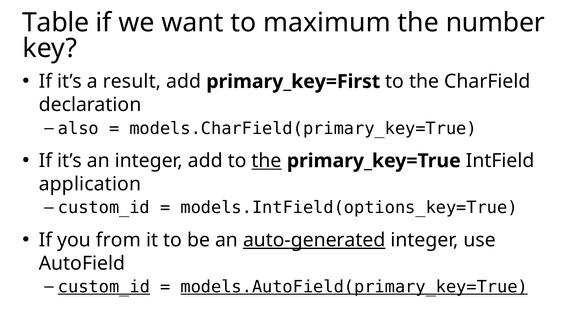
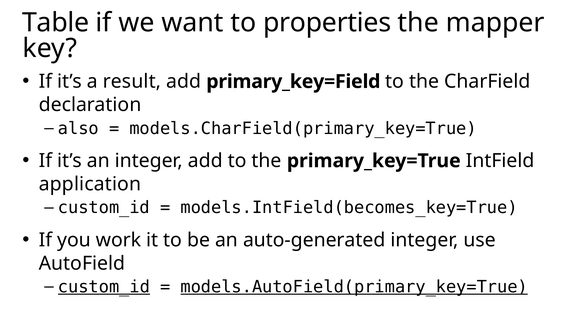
maximum: maximum -> properties
number: number -> mapper
primary_key=First: primary_key=First -> primary_key=Field
the at (267, 161) underline: present -> none
models.IntField(options_key=True: models.IntField(options_key=True -> models.IntField(becomes_key=True
from: from -> work
auto-generated underline: present -> none
